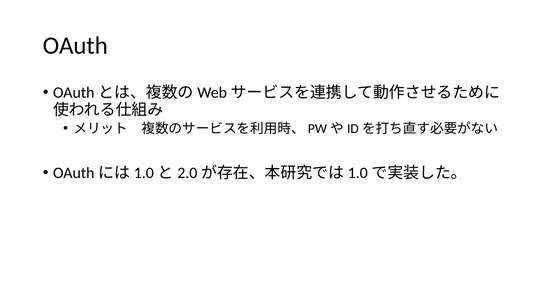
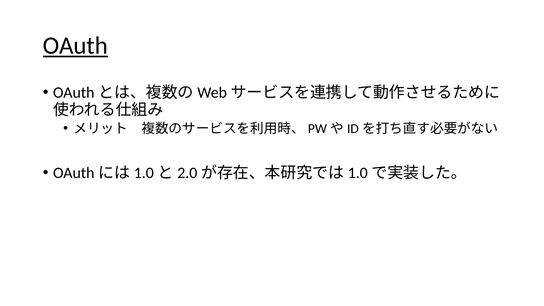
OAuth underline: none -> present
